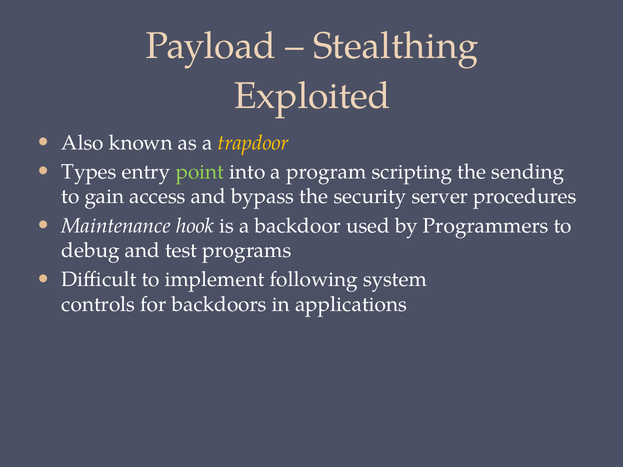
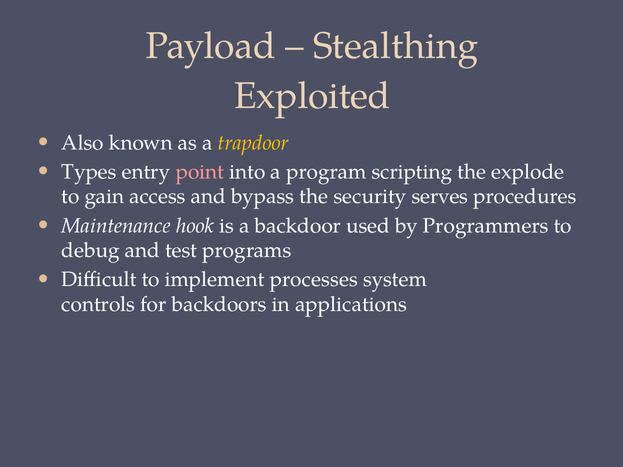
point colour: light green -> pink
sending: sending -> explode
server: server -> serves
following: following -> processes
